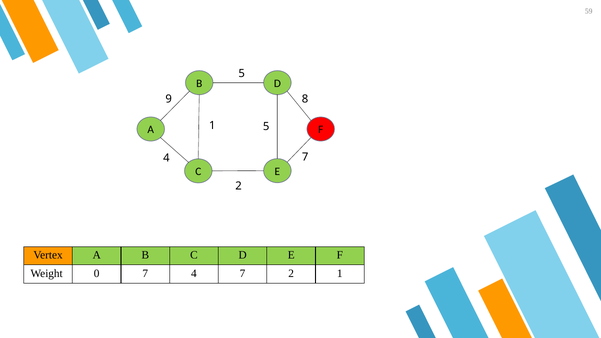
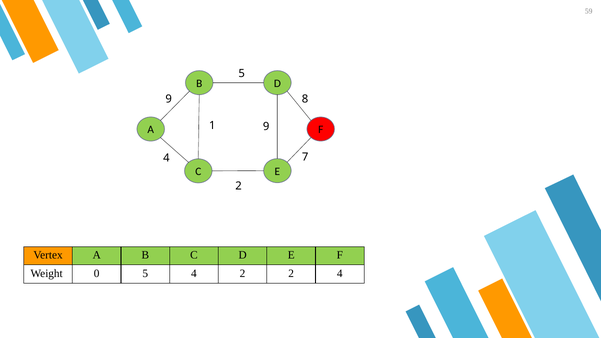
5 at (266, 126): 5 -> 9
0 7: 7 -> 5
7 at (243, 274): 7 -> 2
1 at (340, 274): 1 -> 4
